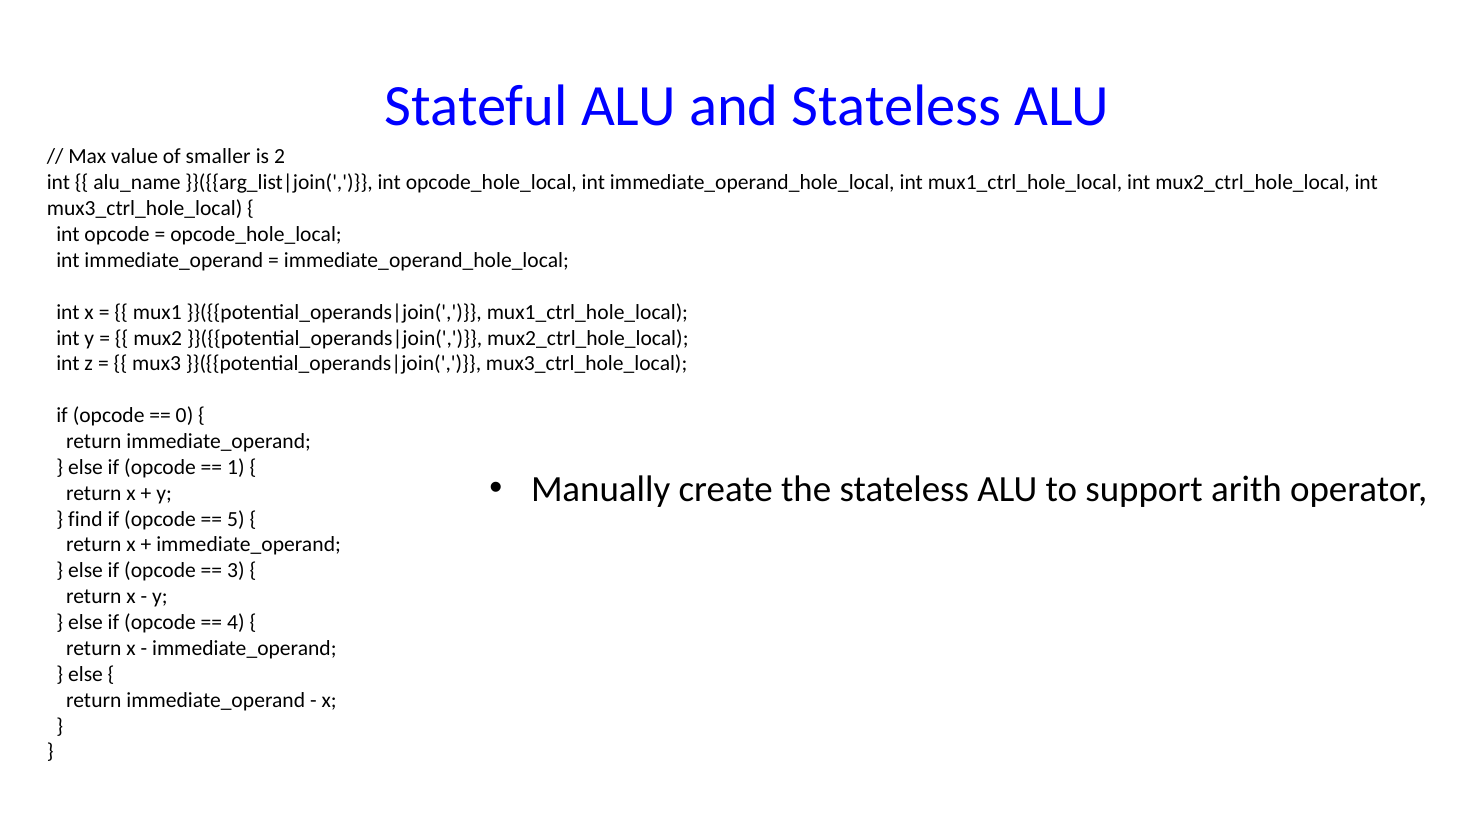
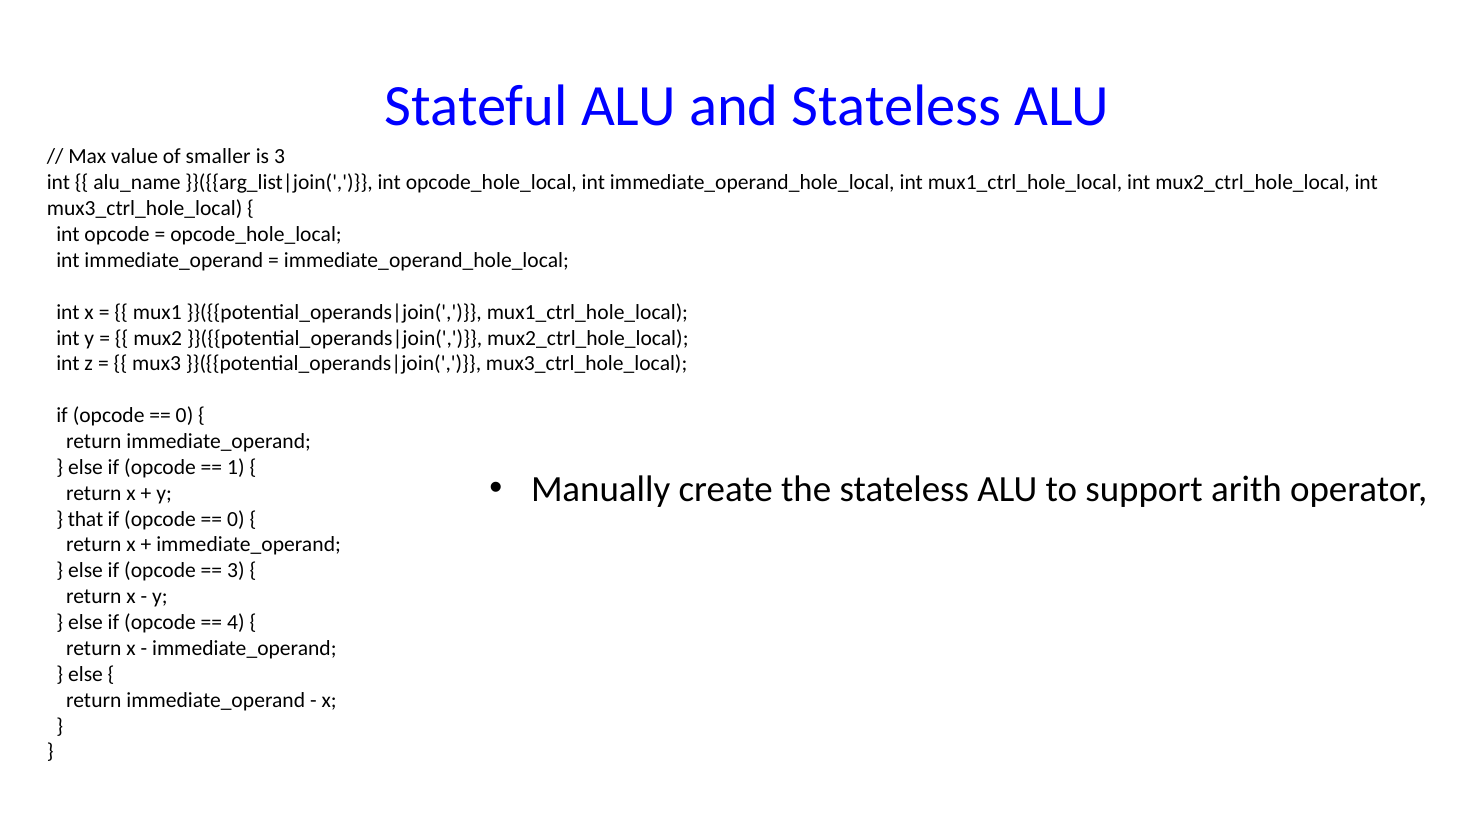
is 2: 2 -> 3
find: find -> that
5 at (236, 519): 5 -> 0
